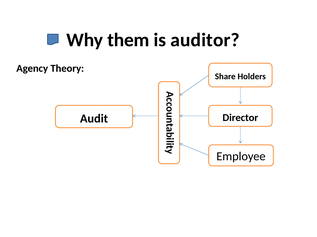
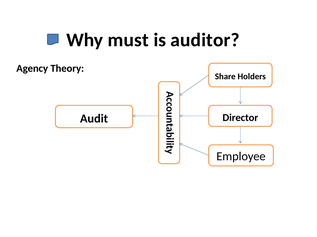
them: them -> must
